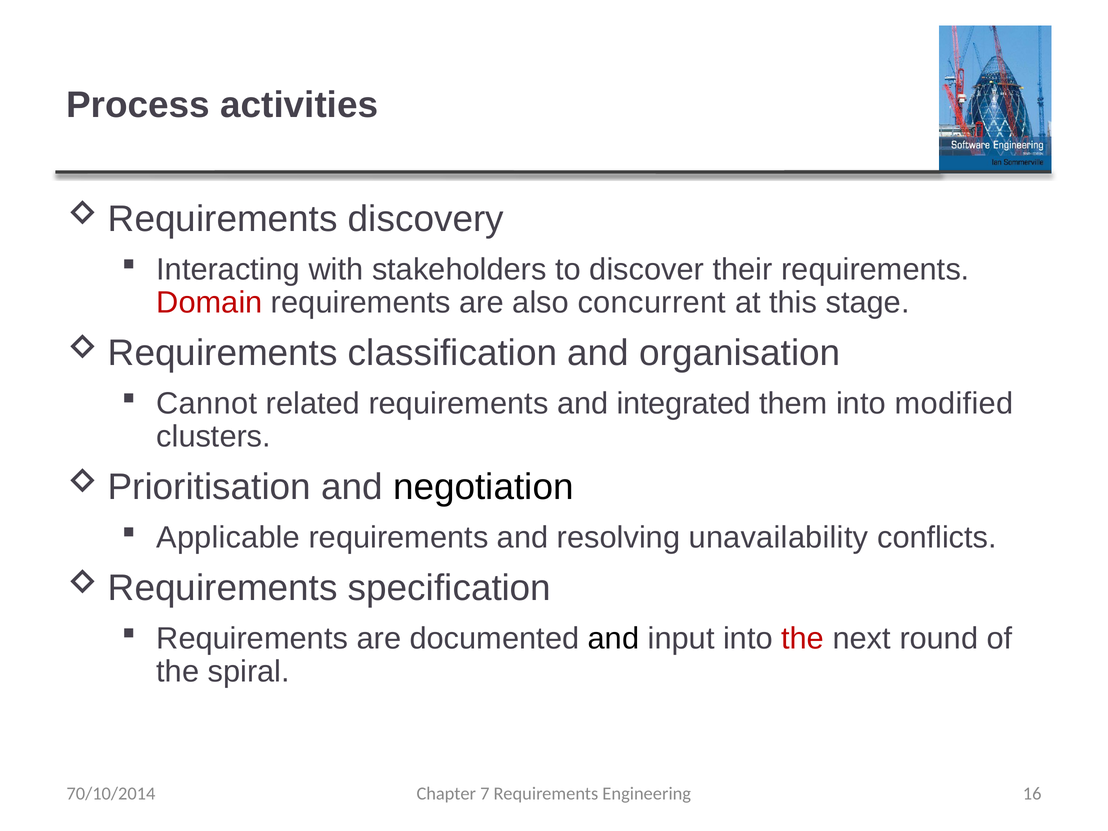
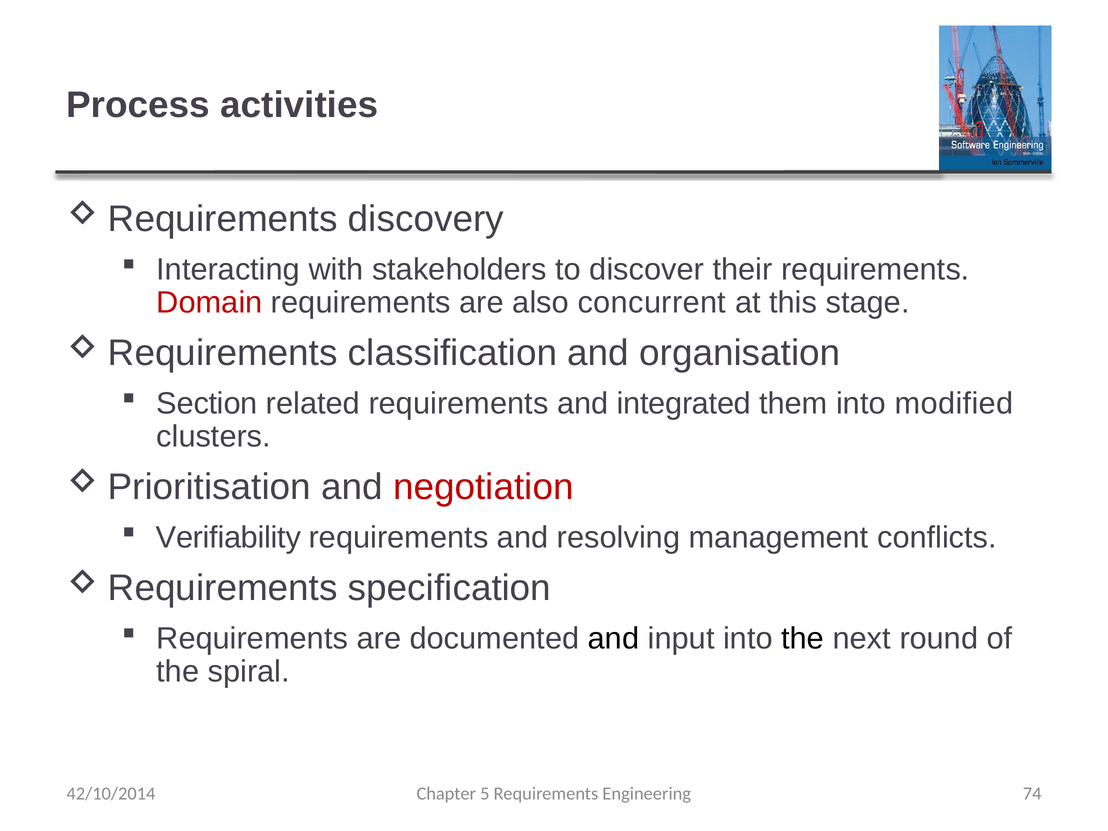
Cannot: Cannot -> Section
negotiation colour: black -> red
Applicable: Applicable -> Verifiability
unavailability: unavailability -> management
the at (803, 638) colour: red -> black
70/10/2014: 70/10/2014 -> 42/10/2014
7: 7 -> 5
16: 16 -> 74
